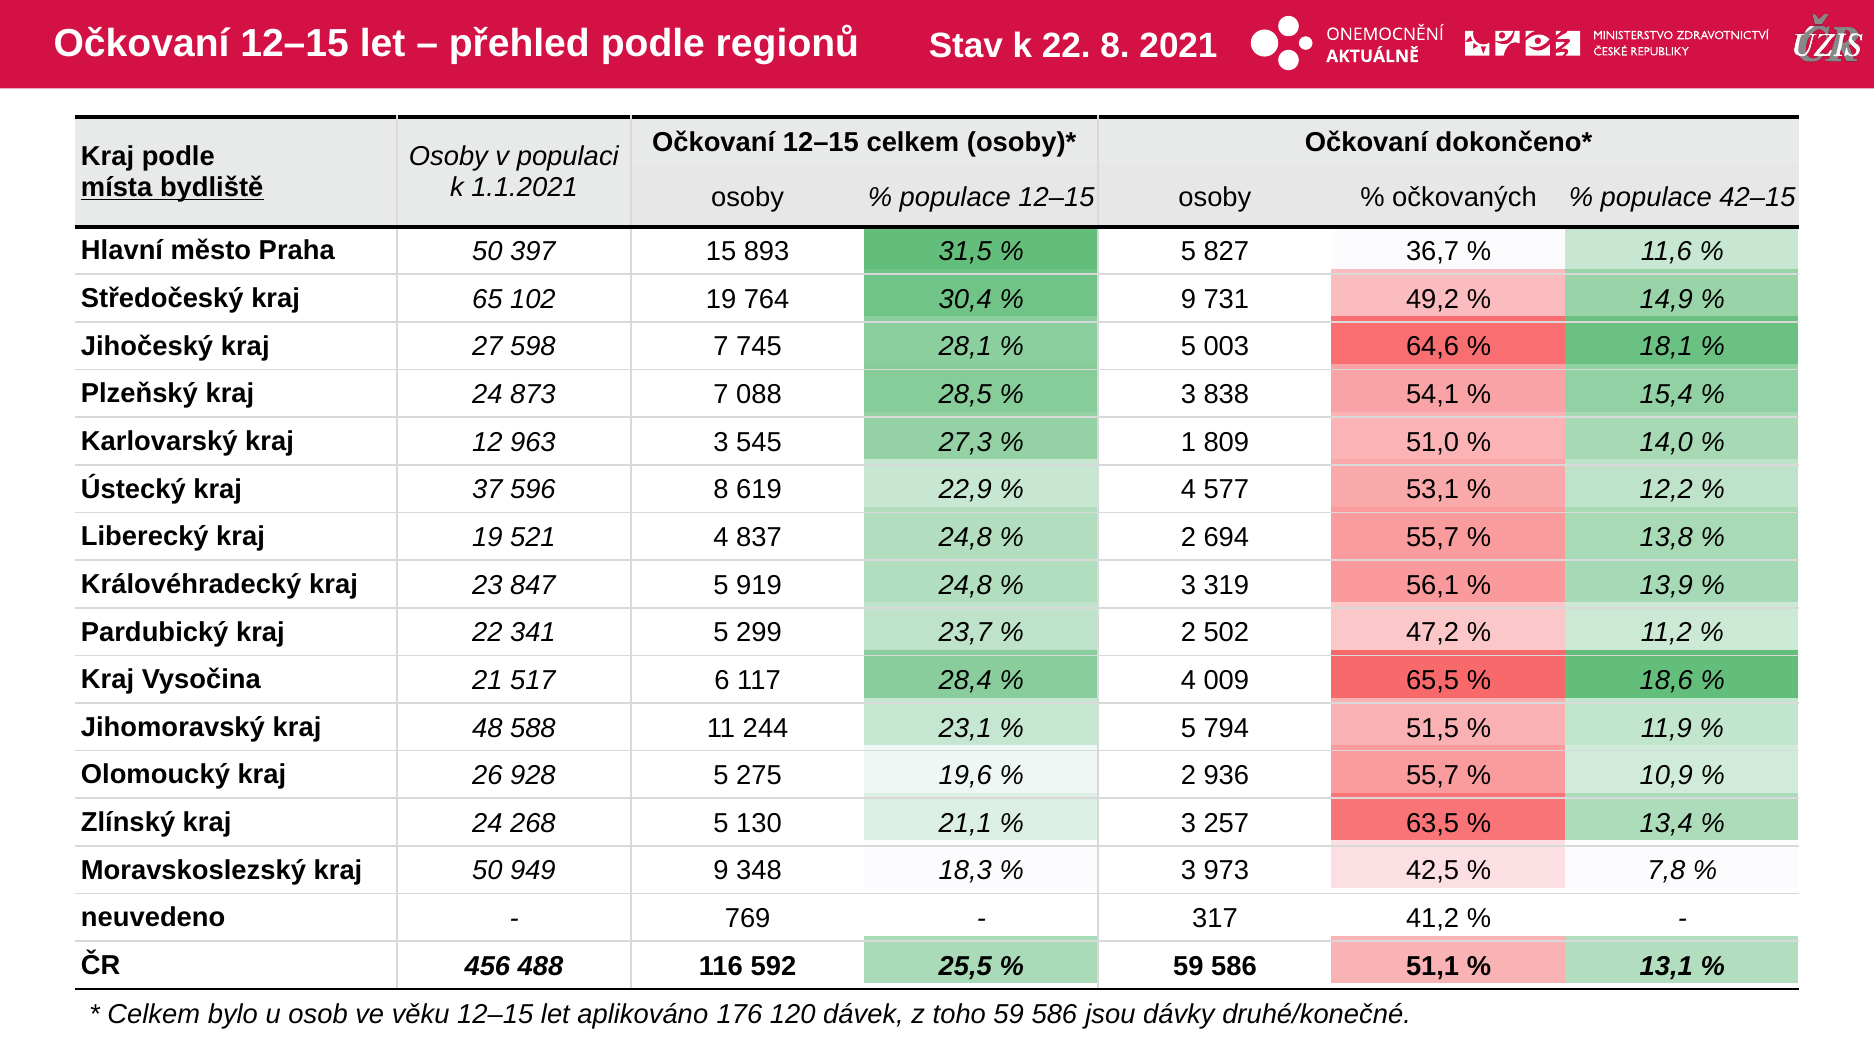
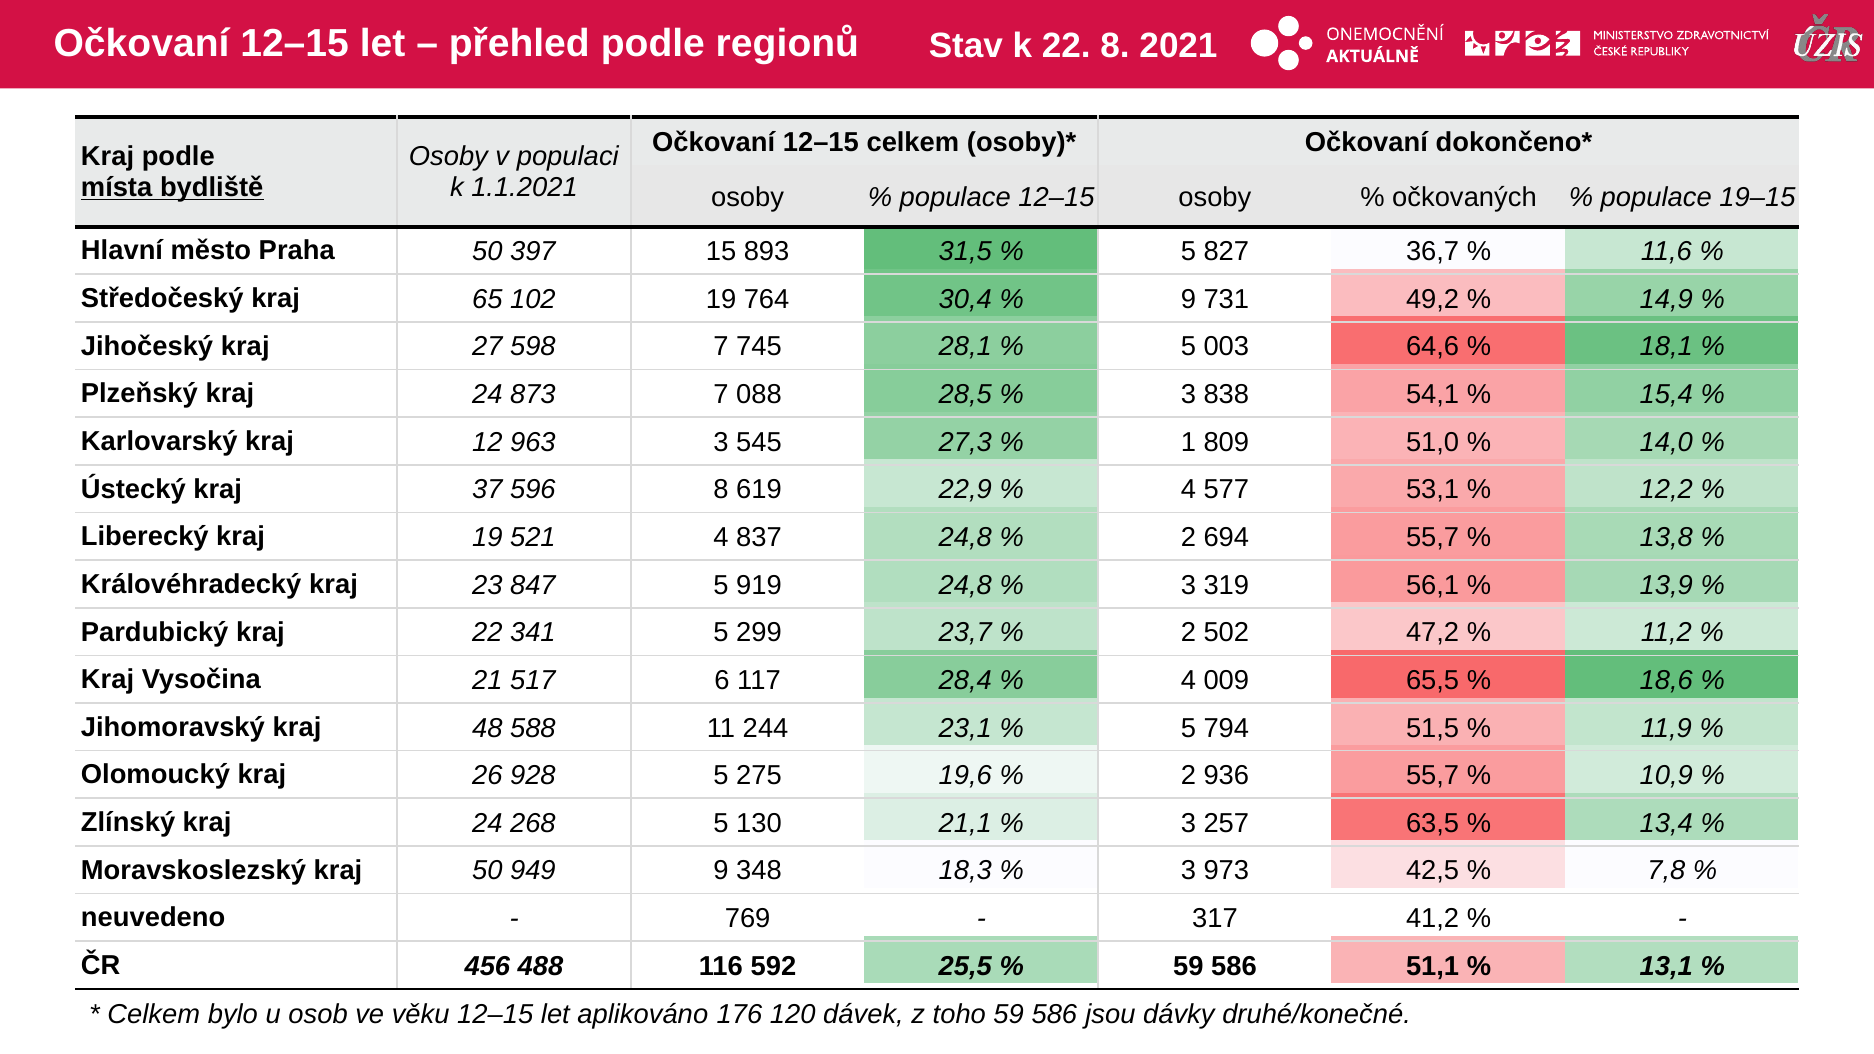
42–15: 42–15 -> 19–15
